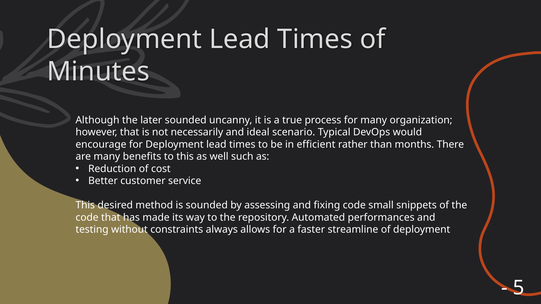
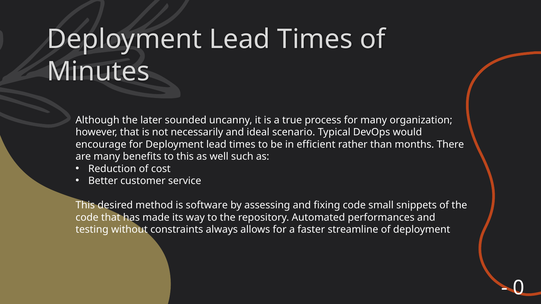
is sounded: sounded -> software
5: 5 -> 0
